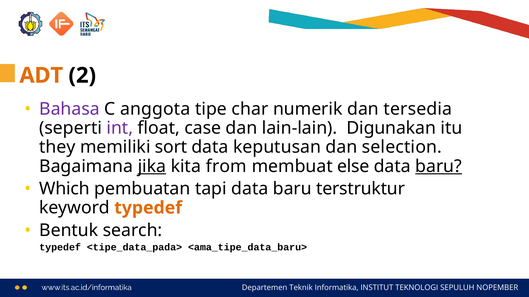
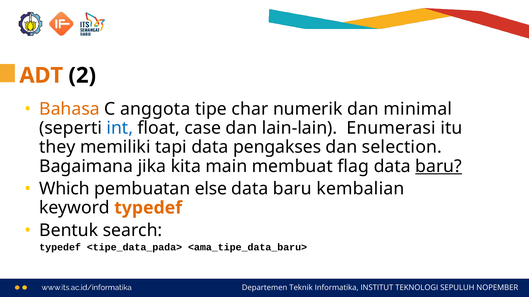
Bahasa colour: purple -> orange
tersedia: tersedia -> minimal
int colour: purple -> blue
Digunakan: Digunakan -> Enumerasi
sort: sort -> tapi
keputusan: keputusan -> pengakses
jika underline: present -> none
from: from -> main
else: else -> flag
tapi: tapi -> else
terstruktur: terstruktur -> kembalian
